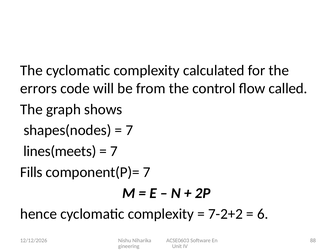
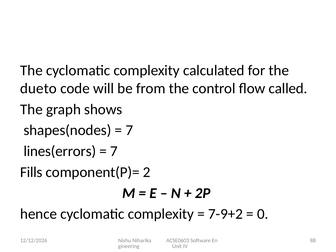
errors: errors -> dueto
lines(meets: lines(meets -> lines(errors
component(P)= 7: 7 -> 2
7-2+2: 7-2+2 -> 7-9+2
6: 6 -> 0
